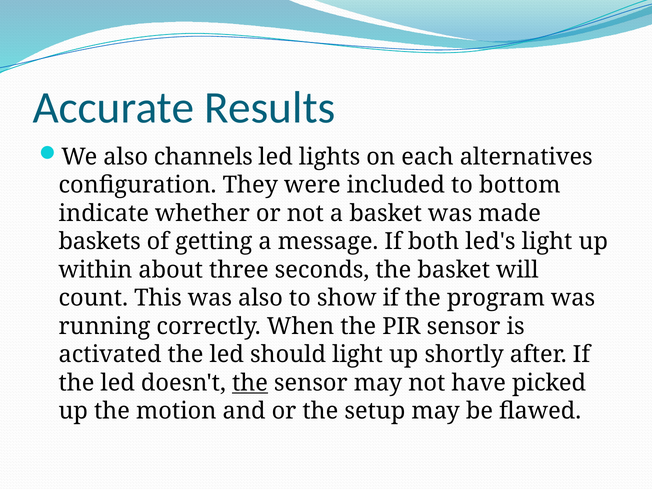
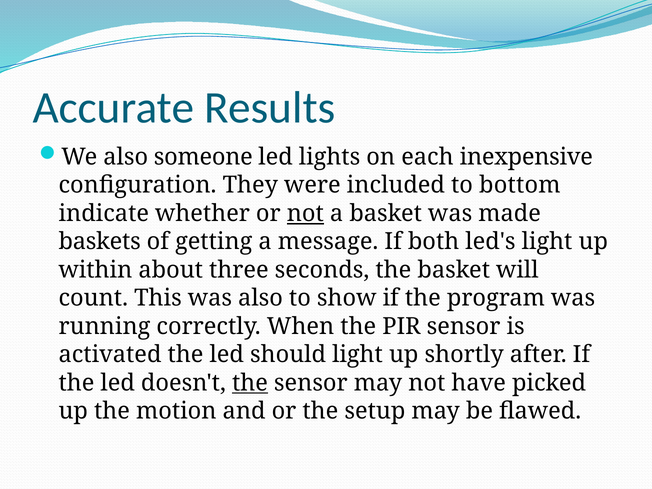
channels: channels -> someone
alternatives: alternatives -> inexpensive
not at (305, 213) underline: none -> present
